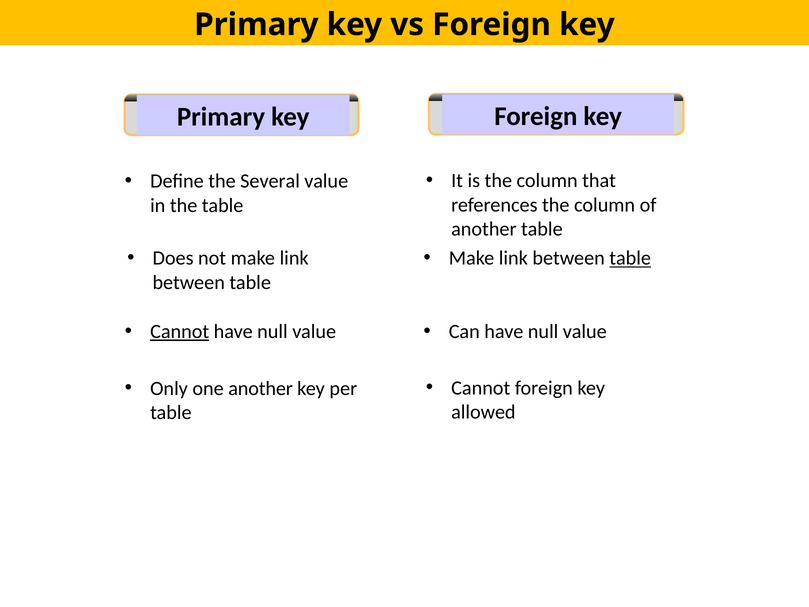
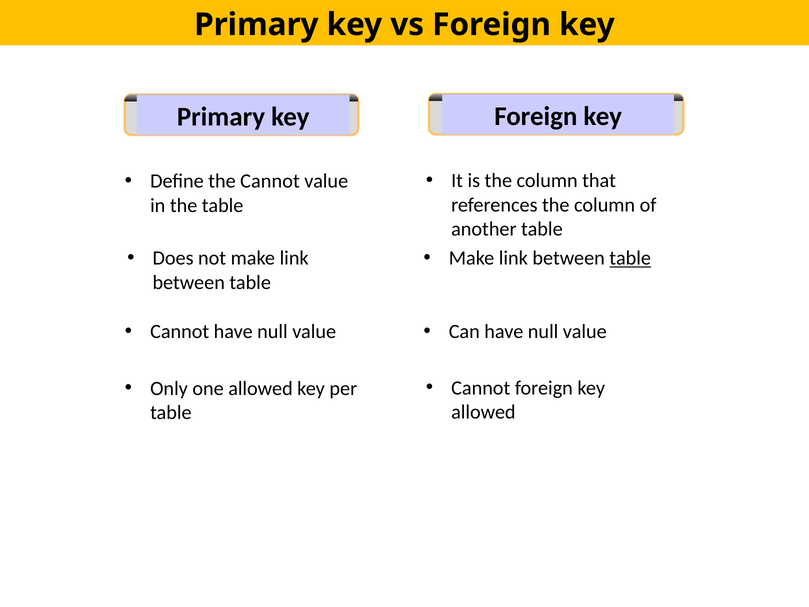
the Several: Several -> Cannot
Cannot at (180, 331) underline: present -> none
one another: another -> allowed
